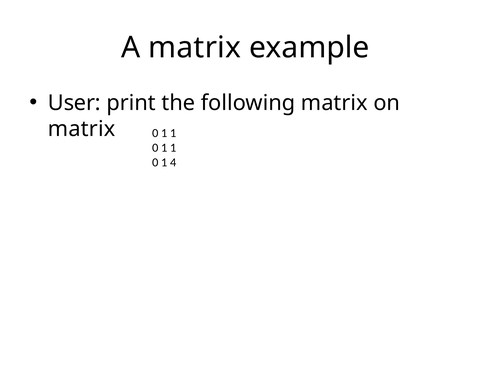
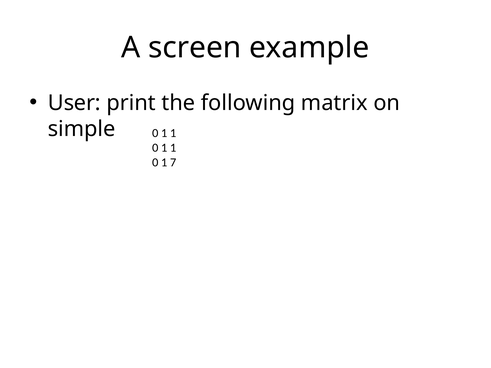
A matrix: matrix -> screen
matrix at (82, 129): matrix -> simple
4: 4 -> 7
